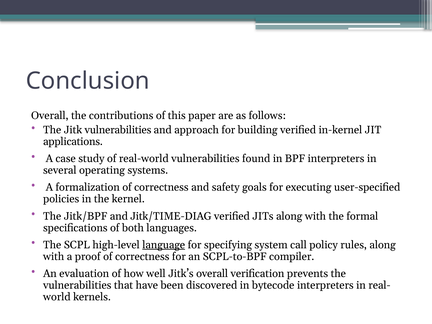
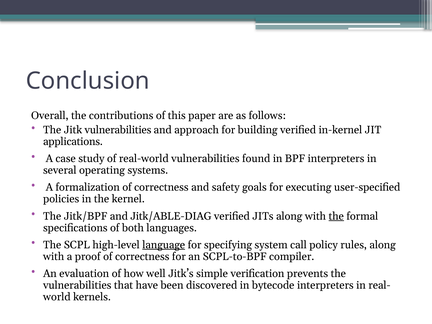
Jitk/TIME-DIAG: Jitk/TIME-DIAG -> Jitk/ABLE-DIAG
the at (336, 216) underline: none -> present
Jitk’s overall: overall -> simple
